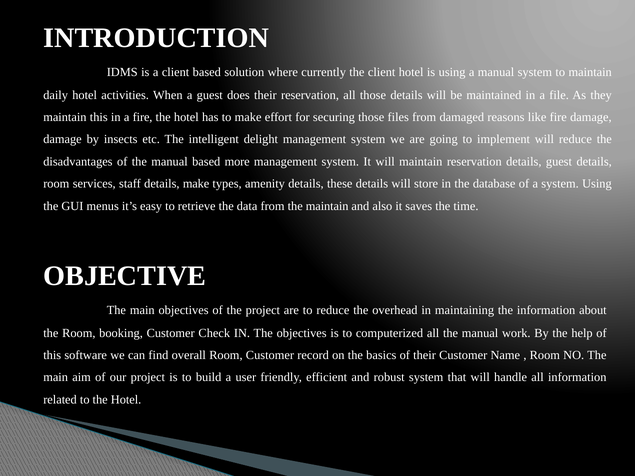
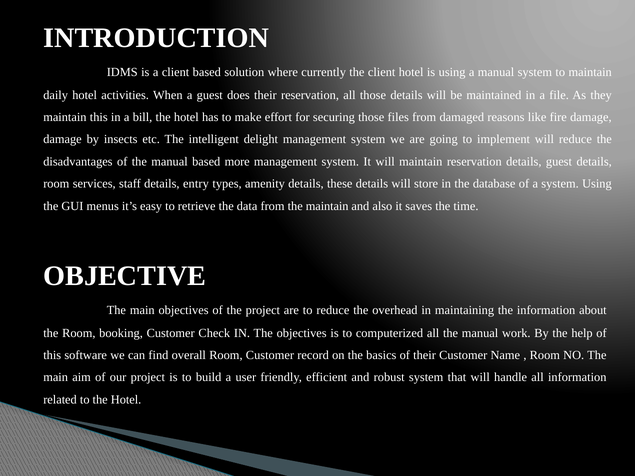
a fire: fire -> bill
details make: make -> entry
